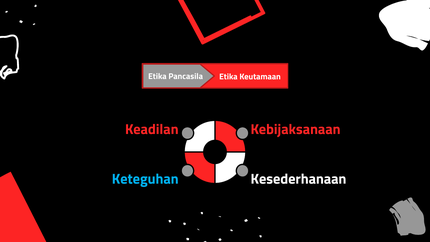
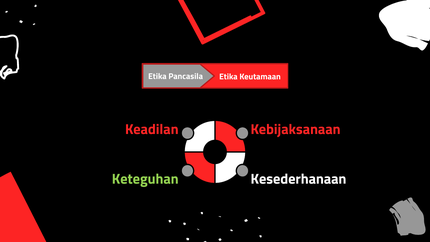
Keteguhan colour: light blue -> light green
